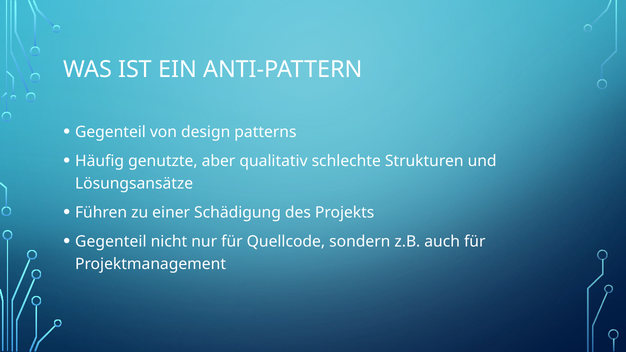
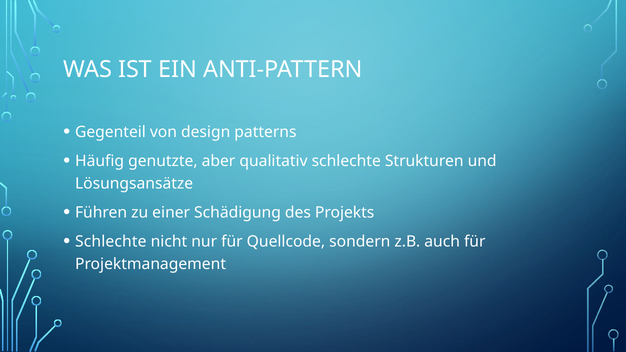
Gegenteil at (111, 242): Gegenteil -> Schlechte
